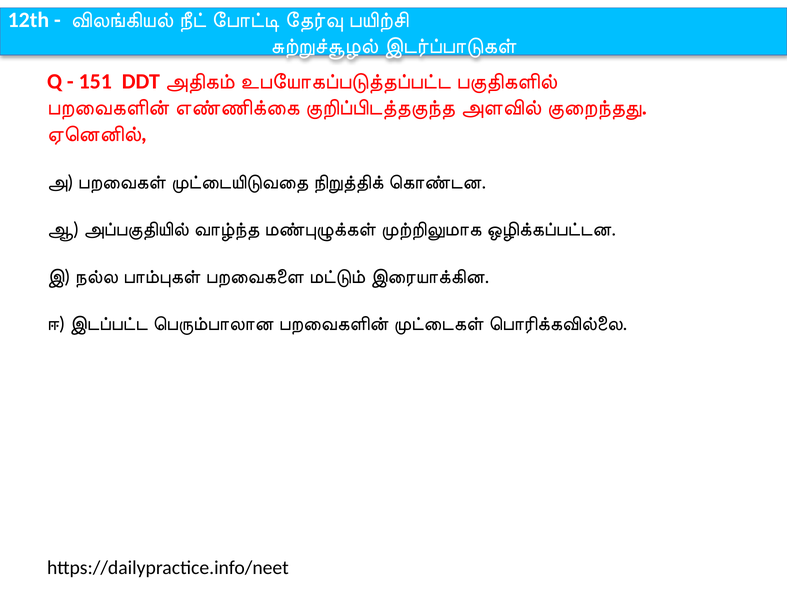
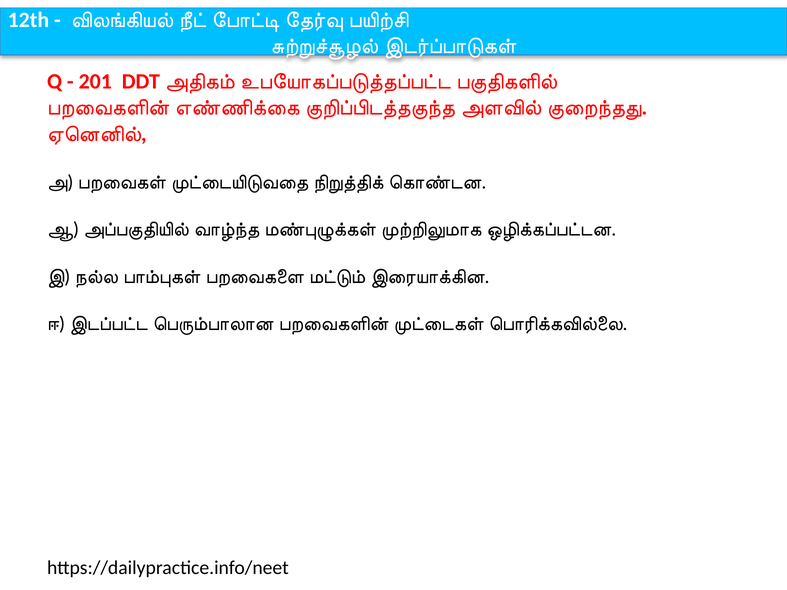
151: 151 -> 201
